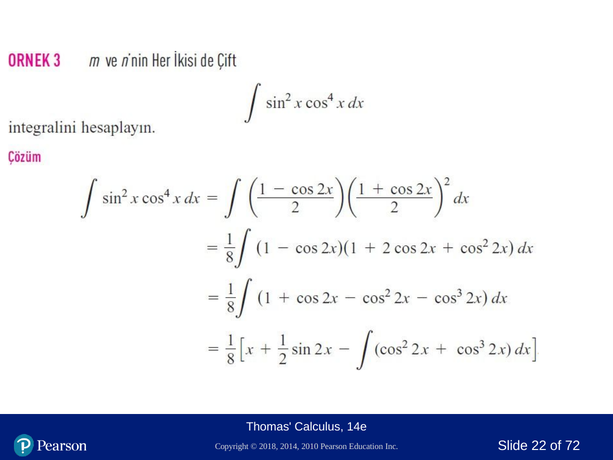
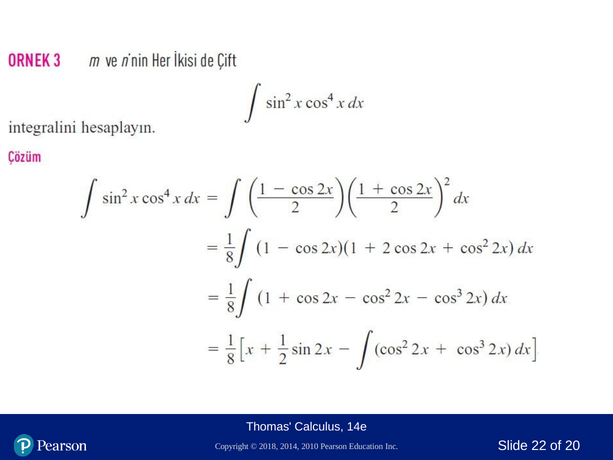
72: 72 -> 20
